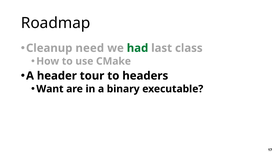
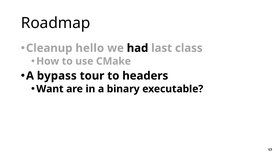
need: need -> hello
had colour: green -> black
header: header -> bypass
